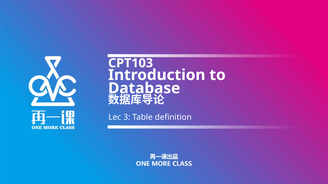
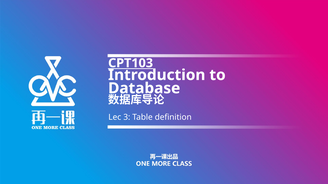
CPT103 underline: none -> present
